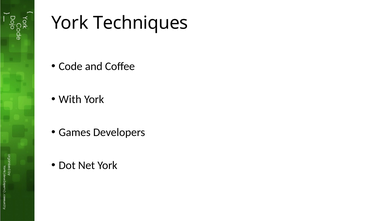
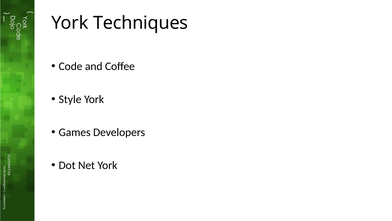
With: With -> Style
